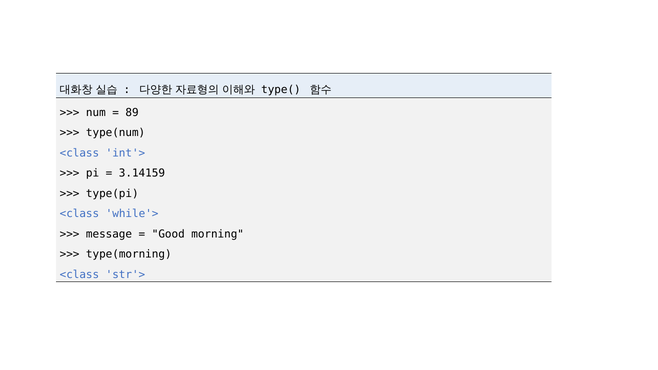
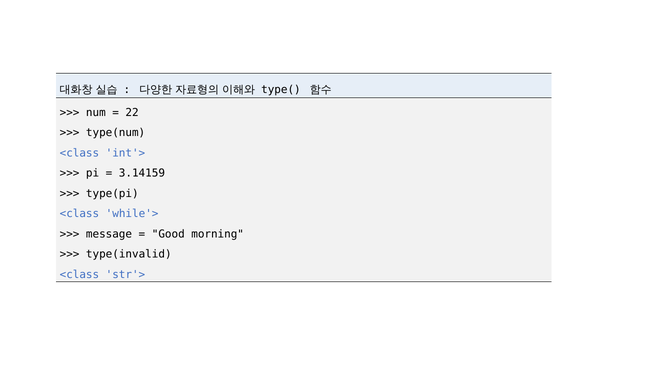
89: 89 -> 22
type(morning: type(morning -> type(invalid
